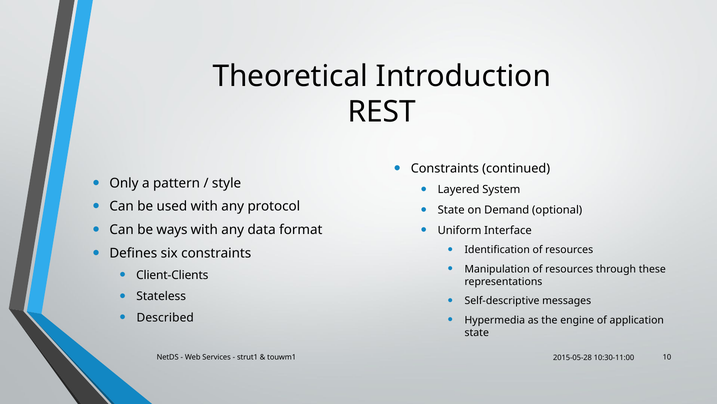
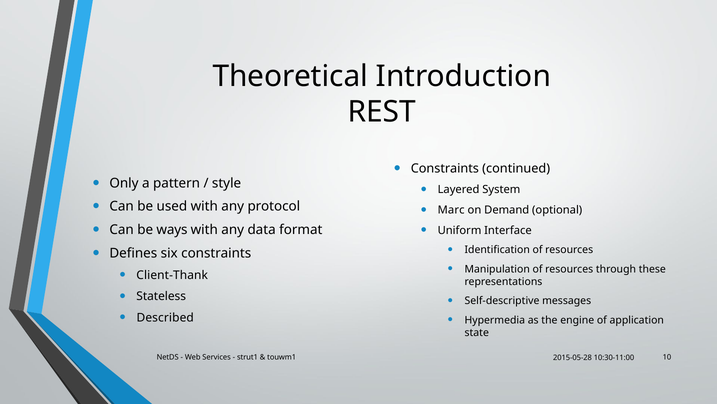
State at (451, 210): State -> Marc
Client-Clients: Client-Clients -> Client-Thank
